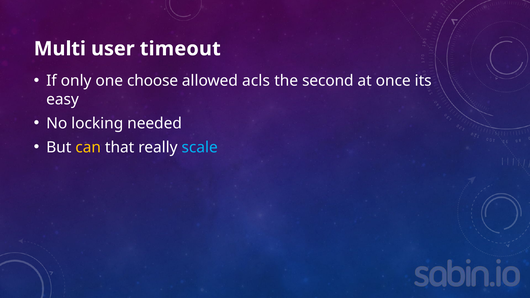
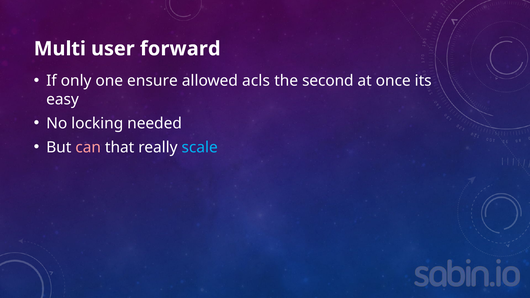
timeout: timeout -> forward
choose: choose -> ensure
can colour: yellow -> pink
